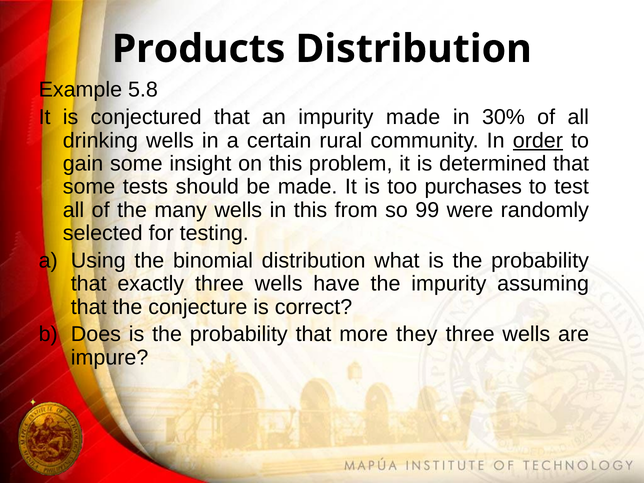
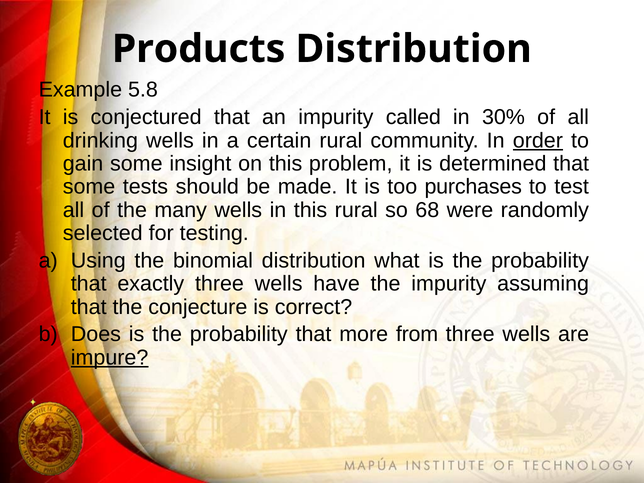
impurity made: made -> called
this from: from -> rural
99: 99 -> 68
they: they -> from
impure underline: none -> present
